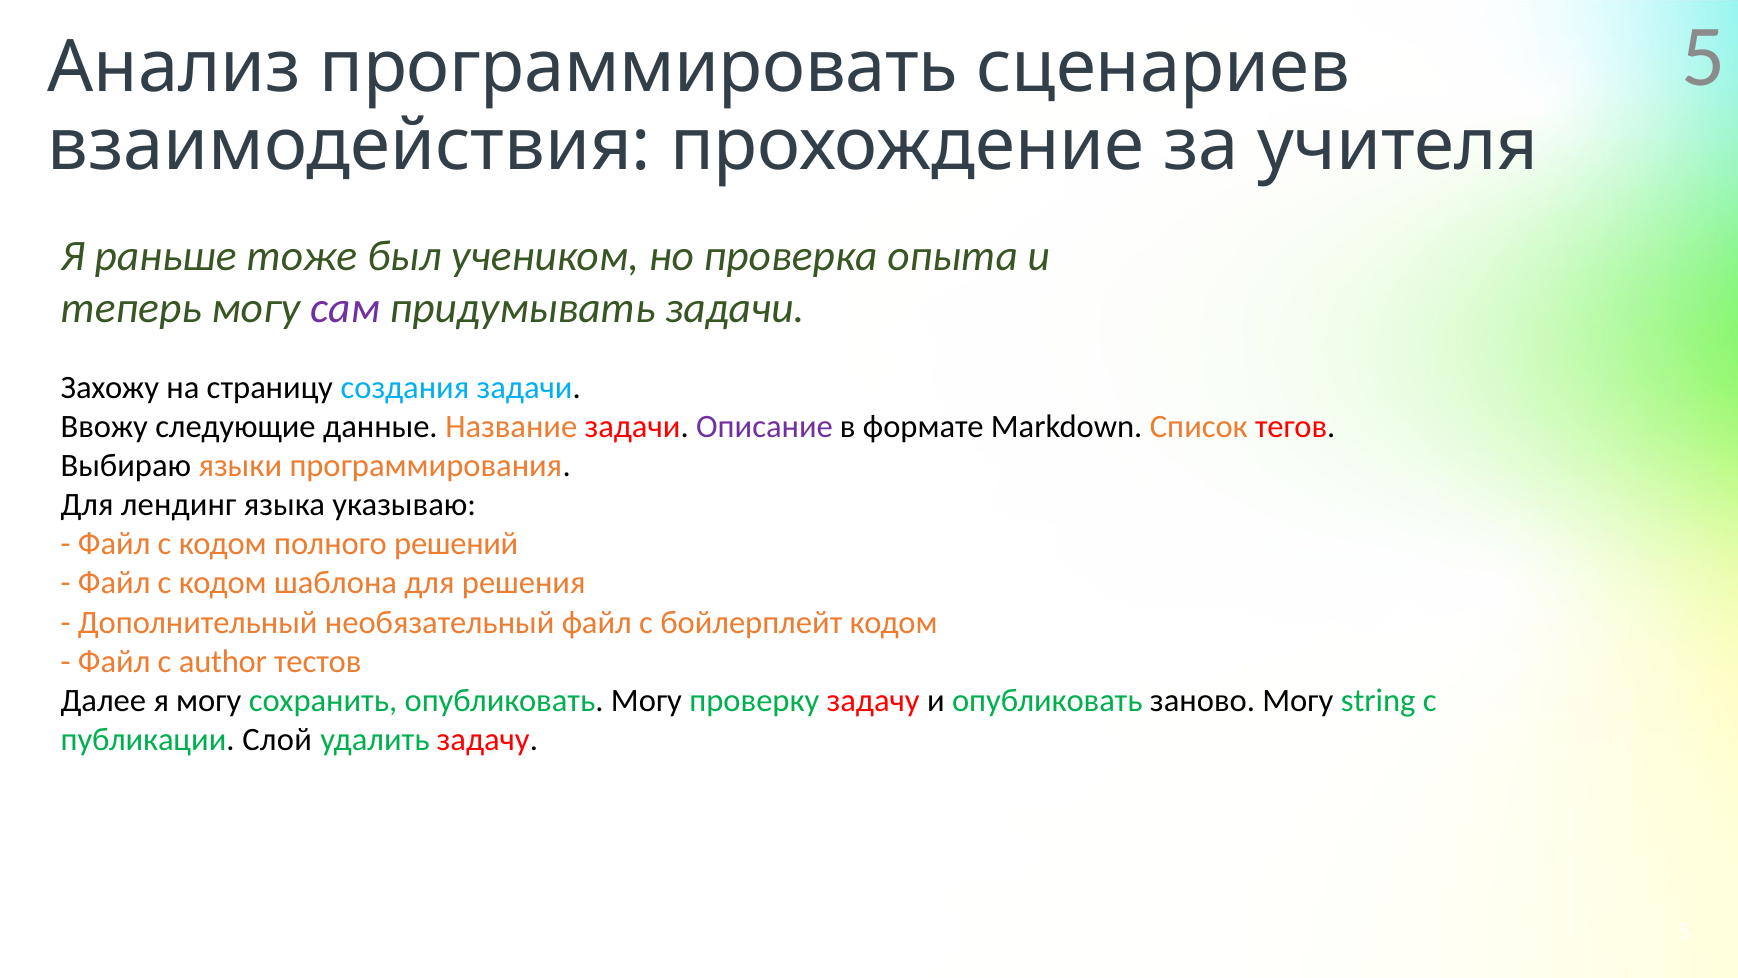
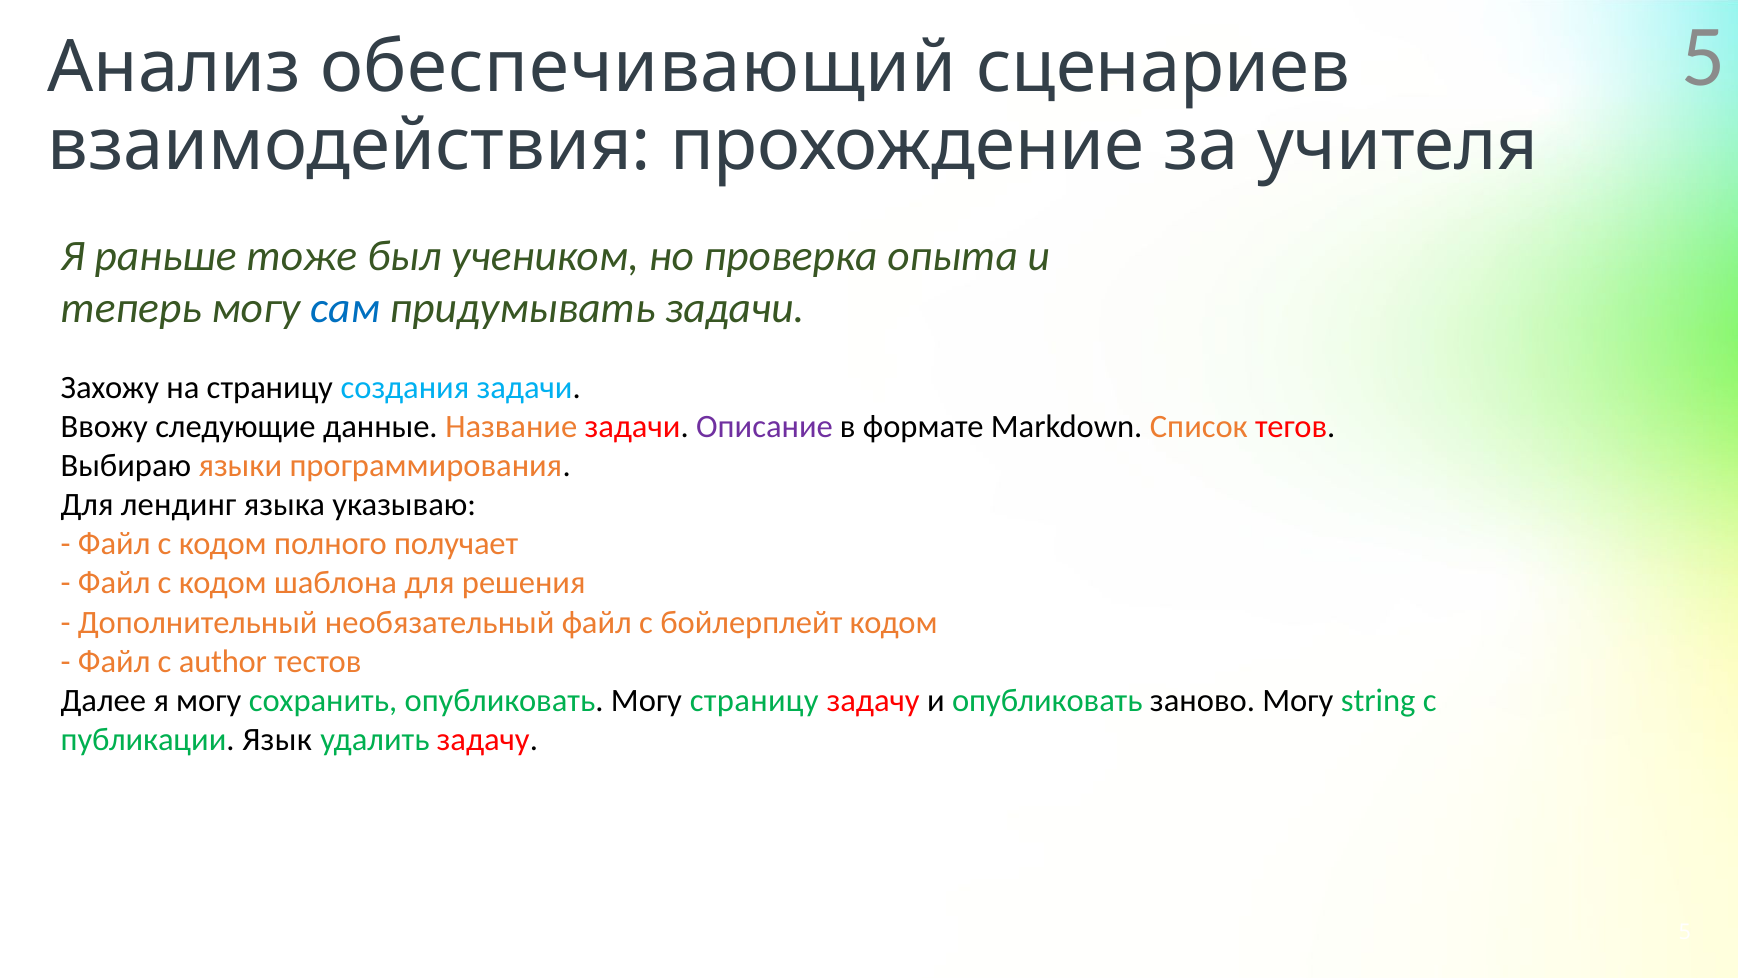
программировать: программировать -> обеспечивающий
сам colour: purple -> blue
решений: решений -> получает
Могу проверку: проверку -> страницу
Слой: Слой -> Язык
